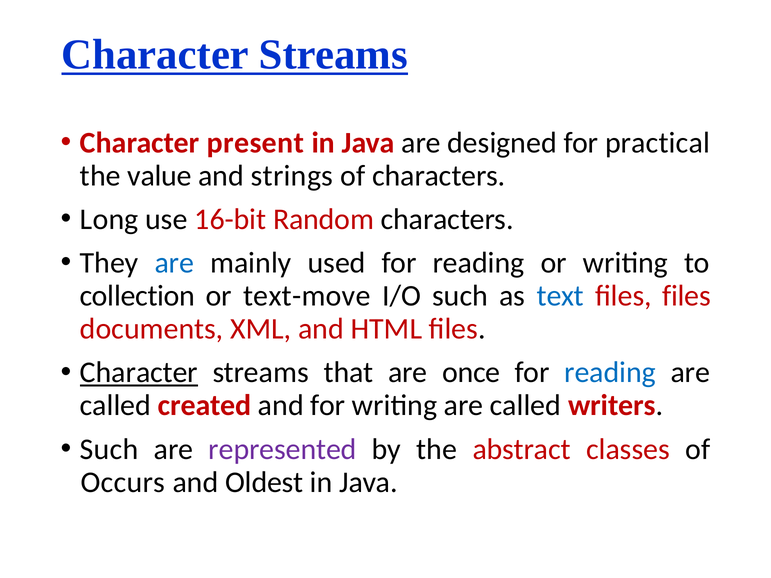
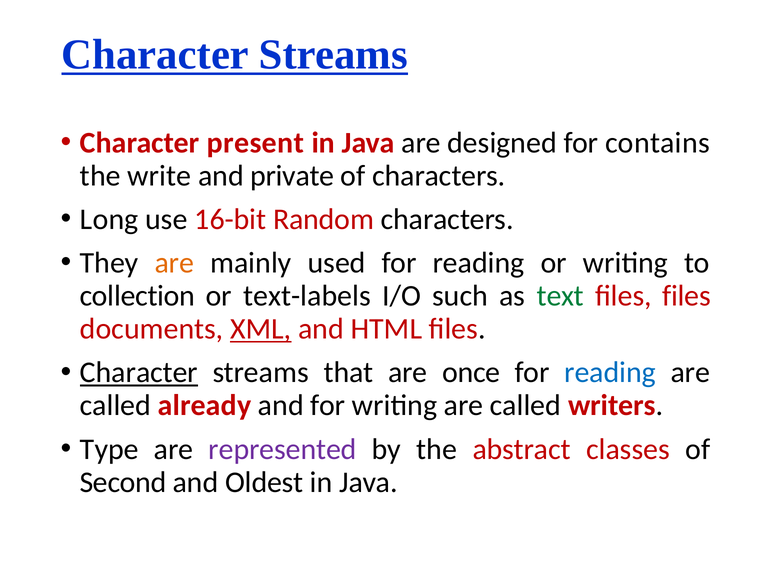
practical: practical -> contains
value: value -> write
strings: strings -> private
are at (174, 263) colour: blue -> orange
text-move: text-move -> text-labels
text colour: blue -> green
XML underline: none -> present
created: created -> already
Such at (109, 449): Such -> Type
Occurs: Occurs -> Second
